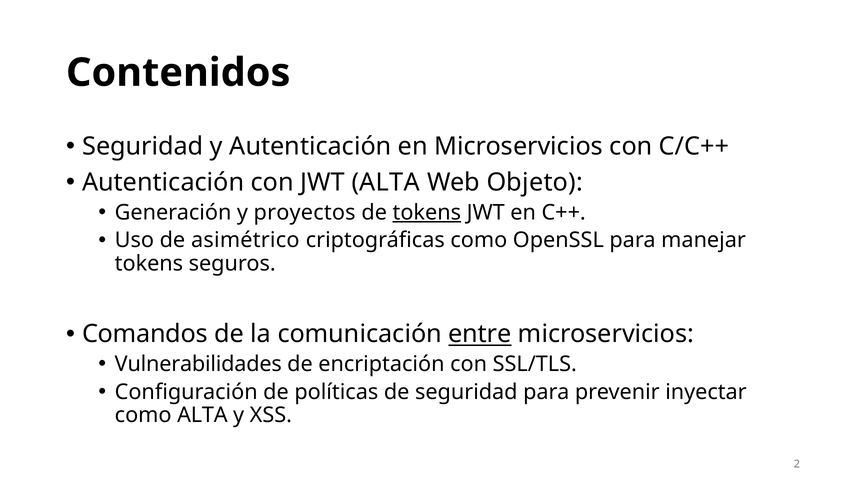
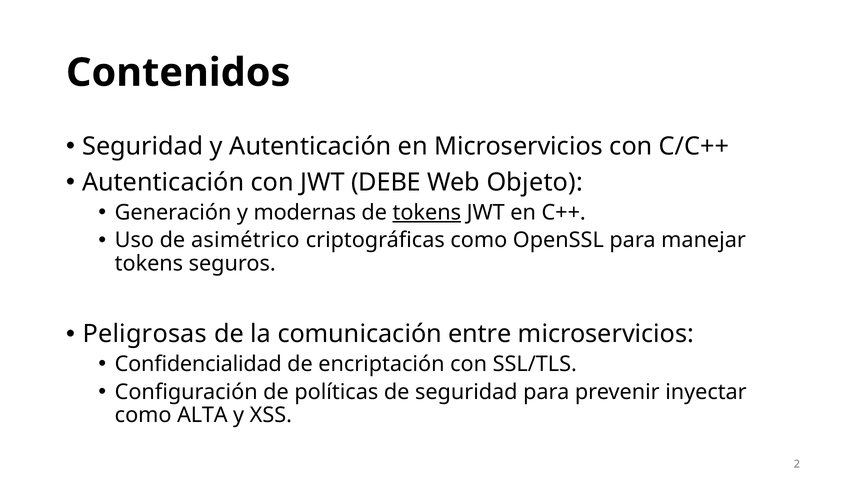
JWT ALTA: ALTA -> DEBE
proyectos: proyectos -> modernas
Comandos: Comandos -> Peligrosas
entre underline: present -> none
Vulnerabilidades: Vulnerabilidades -> Confidencialidad
